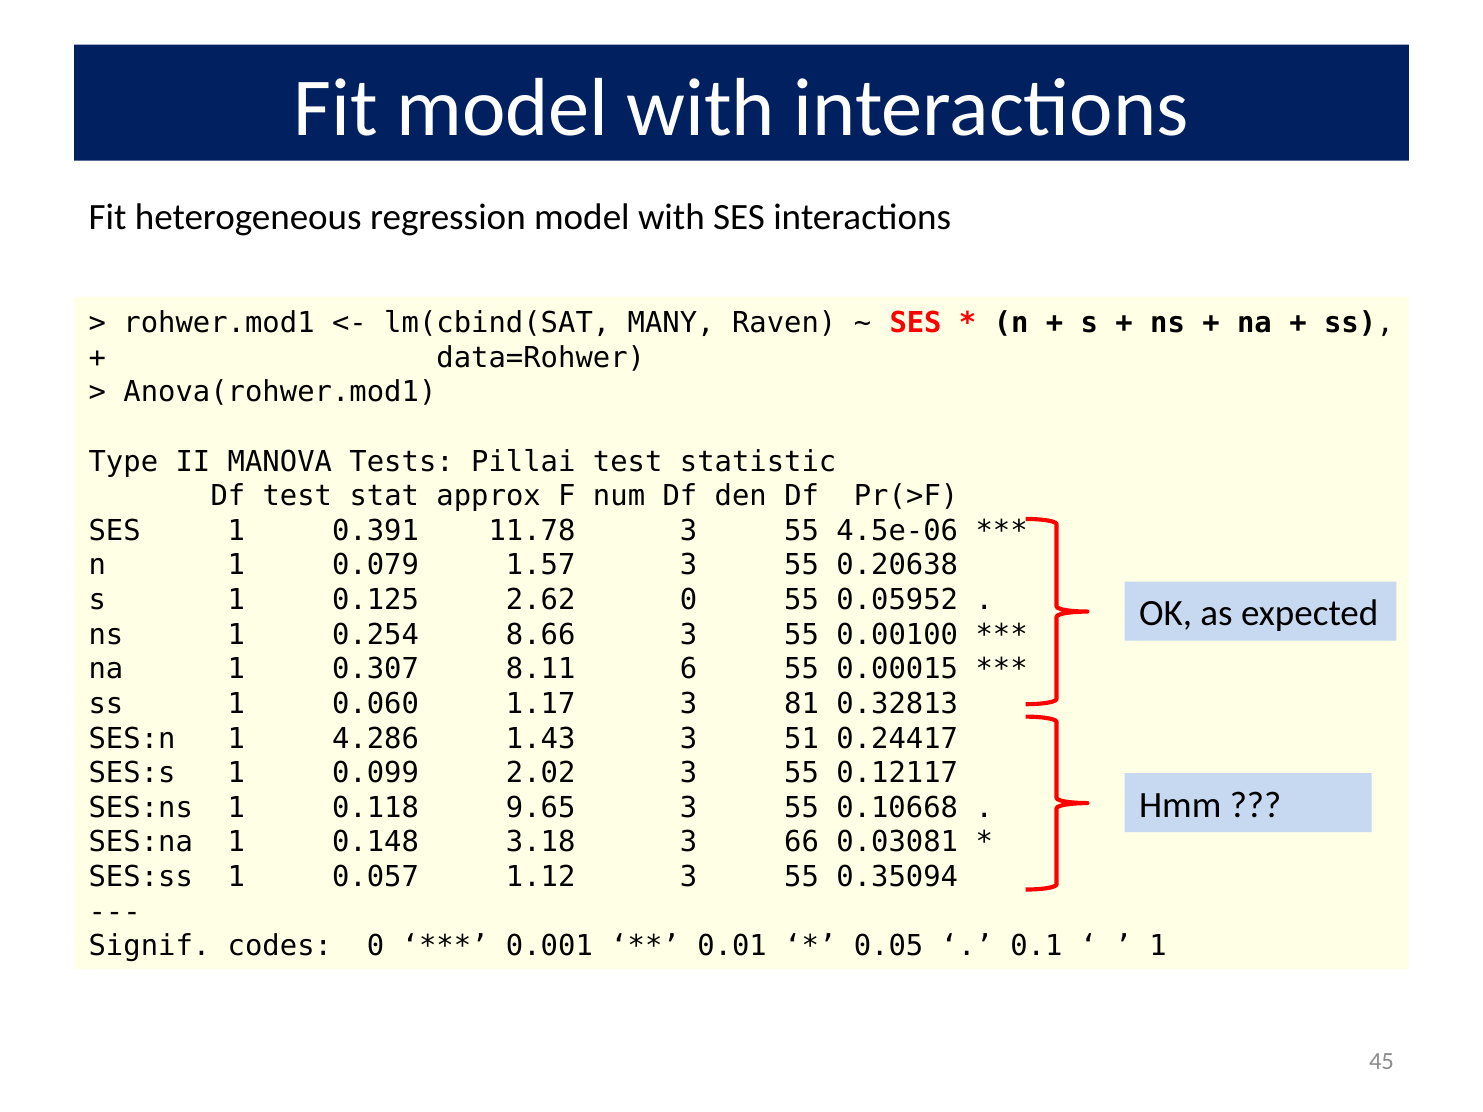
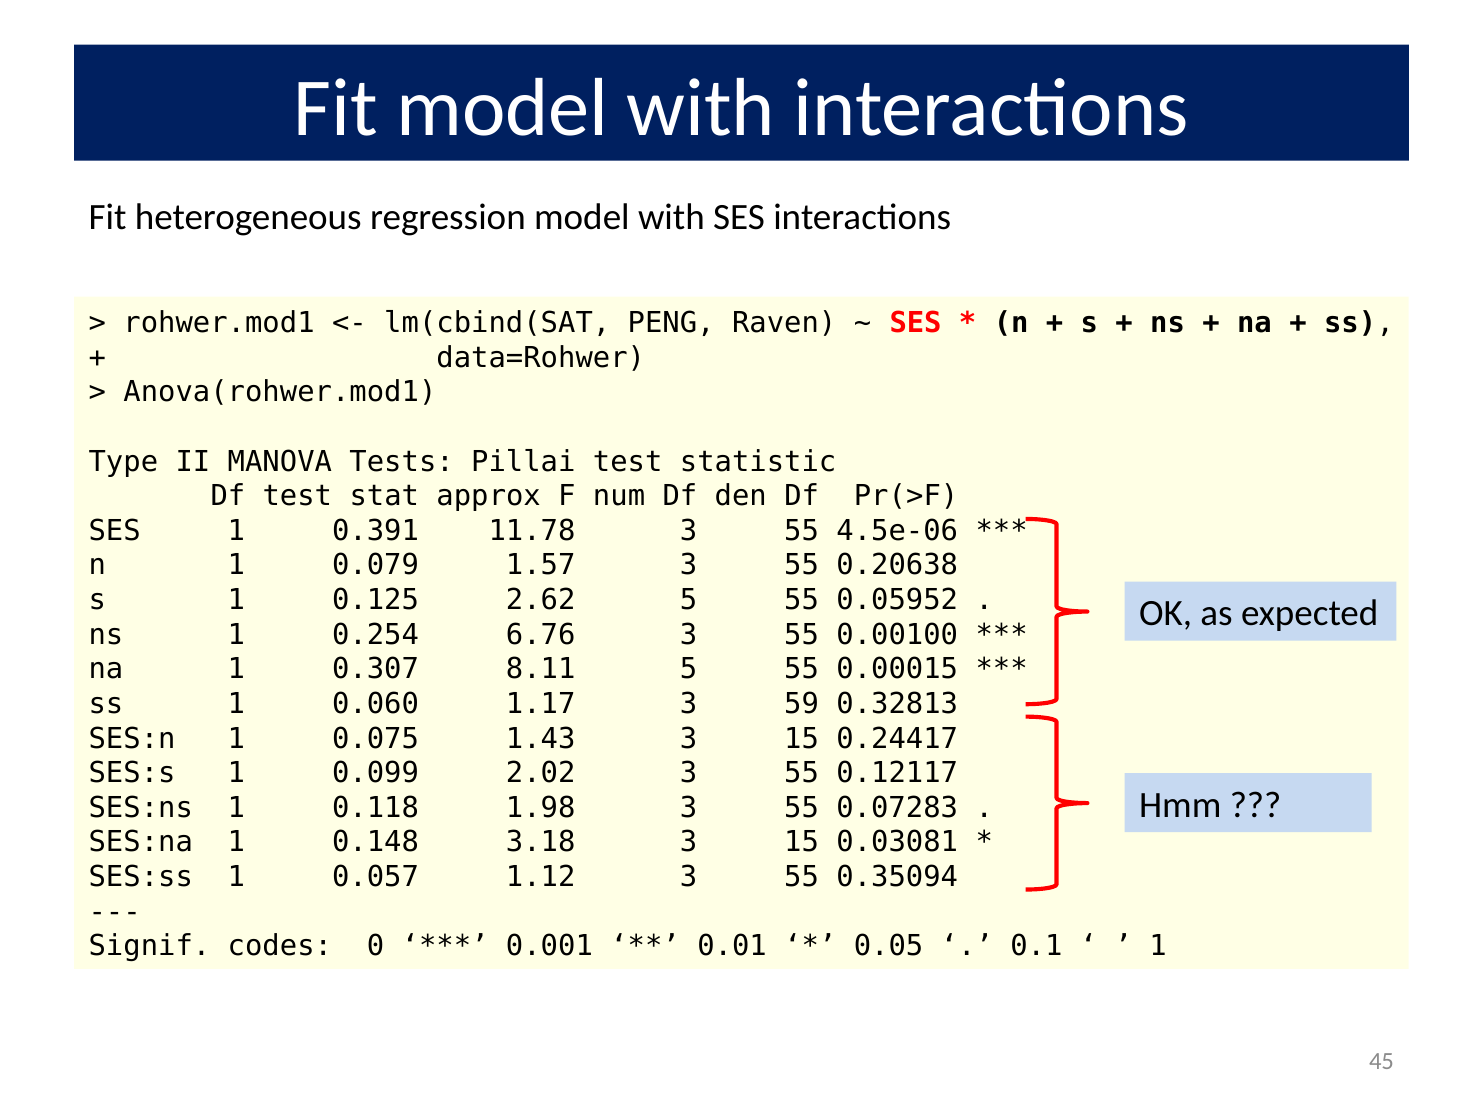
MANY: MANY -> PENG
2.62 0: 0 -> 5
8.66: 8.66 -> 6.76
8.11 6: 6 -> 5
81: 81 -> 59
4.286: 4.286 -> 0.075
1.43 3 51: 51 -> 15
9.65: 9.65 -> 1.98
0.10668: 0.10668 -> 0.07283
3.18 3 66: 66 -> 15
